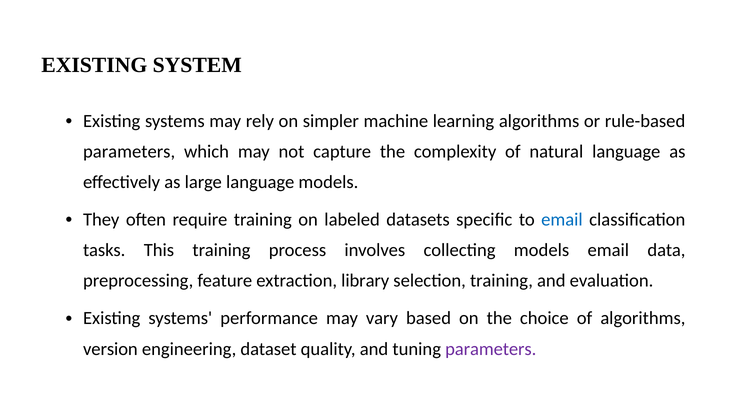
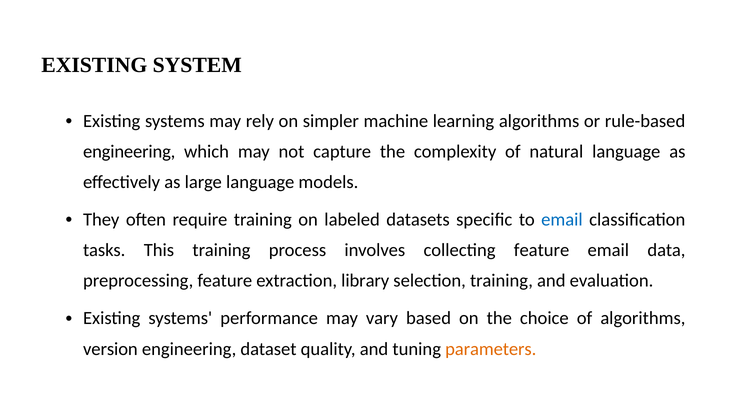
parameters at (129, 152): parameters -> engineering
collecting models: models -> feature
parameters at (491, 349) colour: purple -> orange
